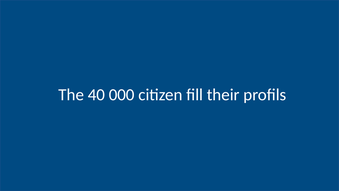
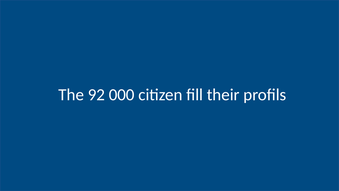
40: 40 -> 92
